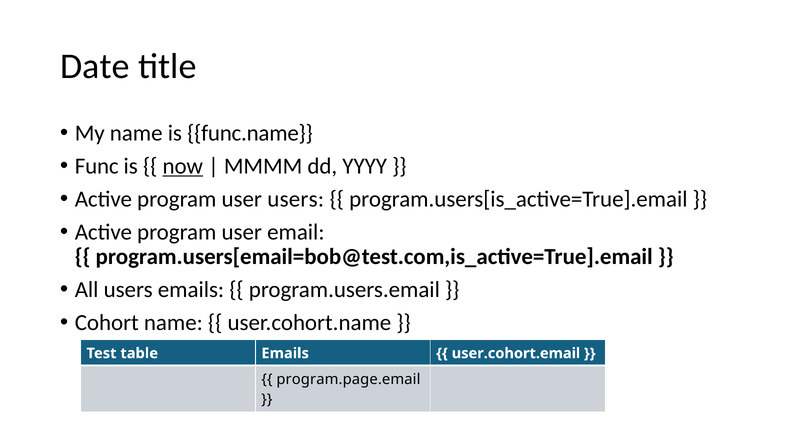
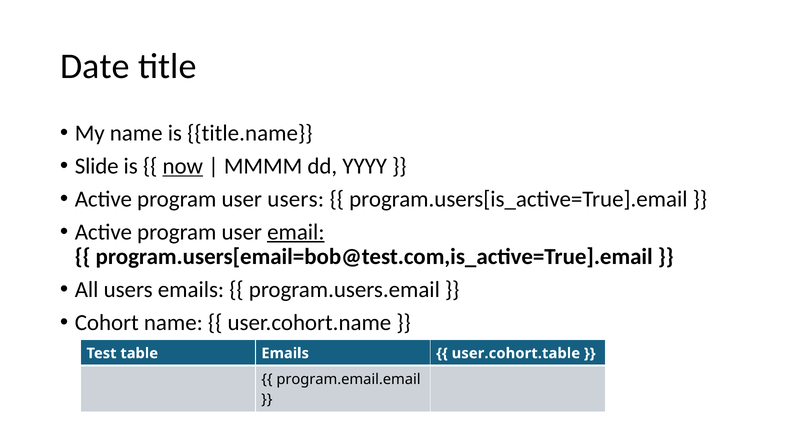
func.name: func.name -> title.name
Func: Func -> Slide
email underline: none -> present
user.cohort.email: user.cohort.email -> user.cohort.table
program.page.email: program.page.email -> program.email.email
